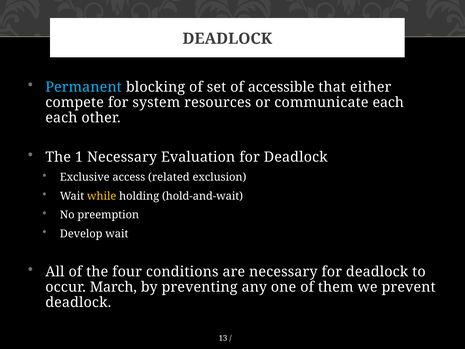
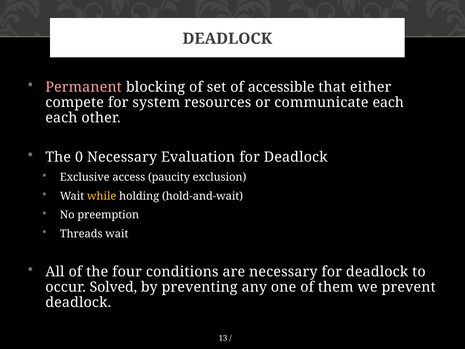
Permanent colour: light blue -> pink
1: 1 -> 0
related: related -> paucity
Develop: Develop -> Threads
March: March -> Solved
